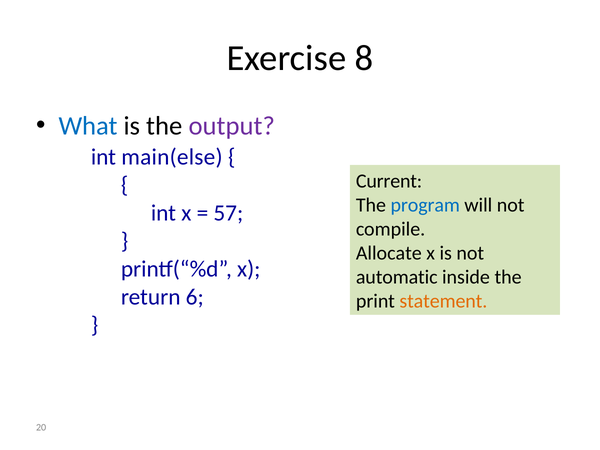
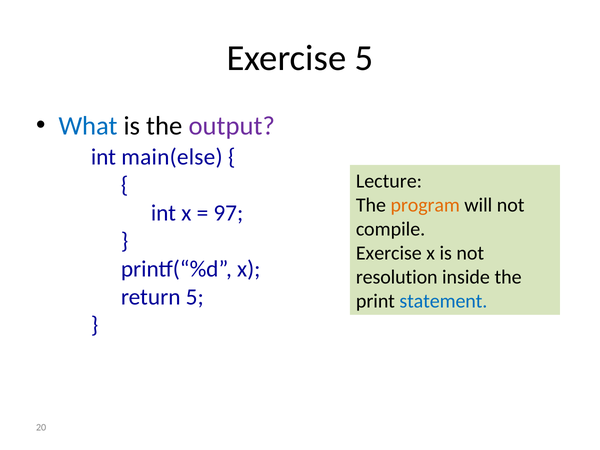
Exercise 8: 8 -> 5
Current: Current -> Lecture
program colour: blue -> orange
57: 57 -> 97
Allocate at (389, 253): Allocate -> Exercise
automatic: automatic -> resolution
return 6: 6 -> 5
statement colour: orange -> blue
